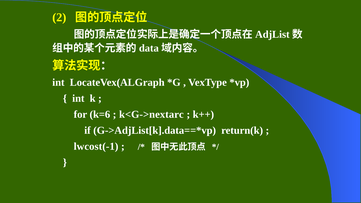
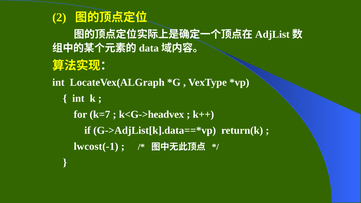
k=6: k=6 -> k=7
k<G->nextarc: k<G->nextarc -> k<G->headvex
